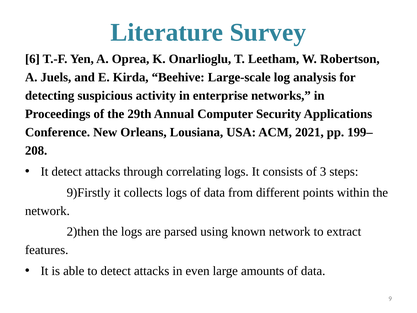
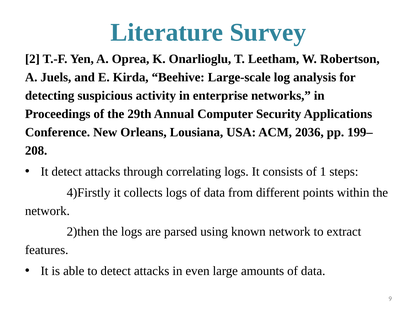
6: 6 -> 2
2021: 2021 -> 2036
3: 3 -> 1
9)Firstly: 9)Firstly -> 4)Firstly
